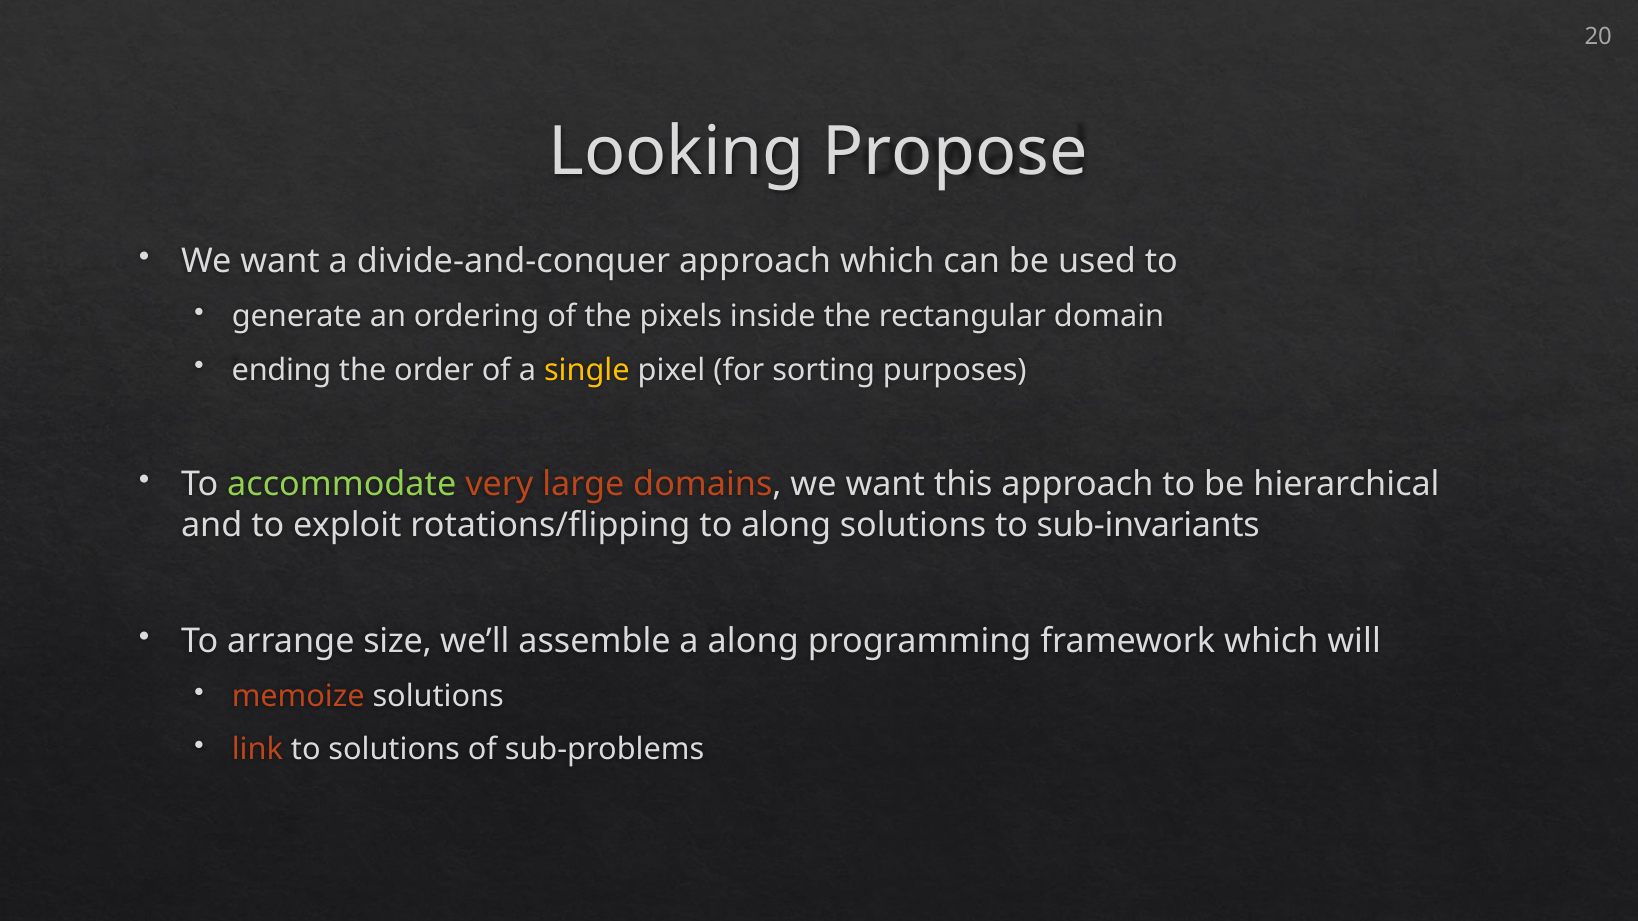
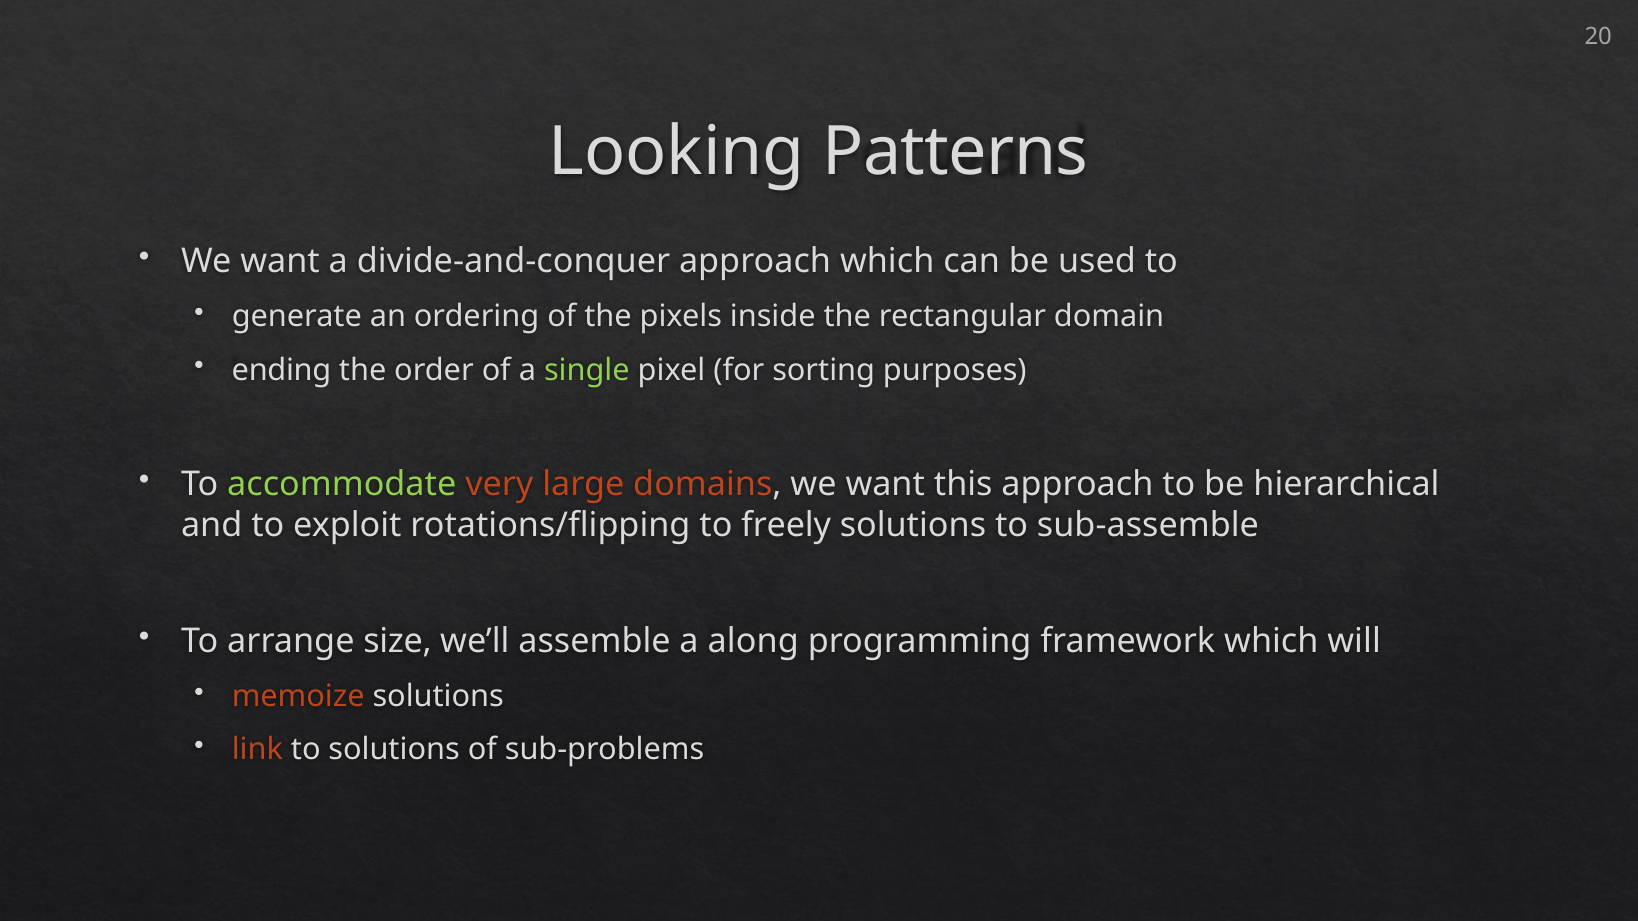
Propose: Propose -> Patterns
single colour: yellow -> light green
to along: along -> freely
sub-invariants: sub-invariants -> sub-assemble
